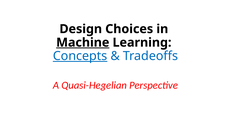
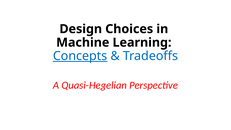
Machine underline: present -> none
